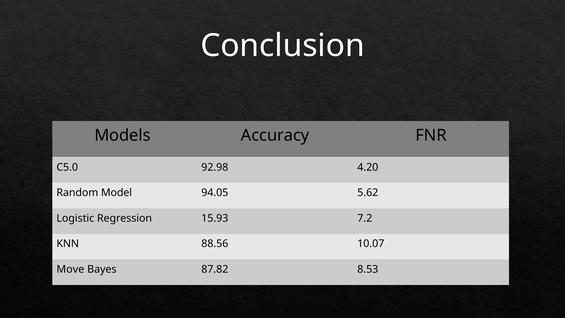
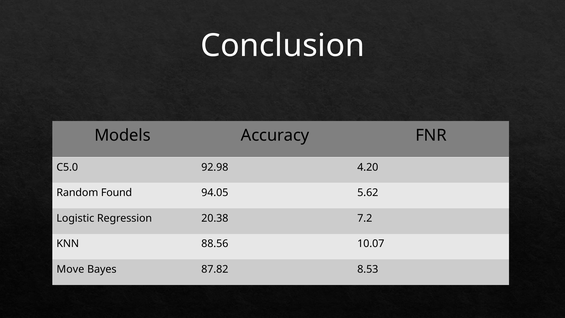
Model: Model -> Found
15.93: 15.93 -> 20.38
